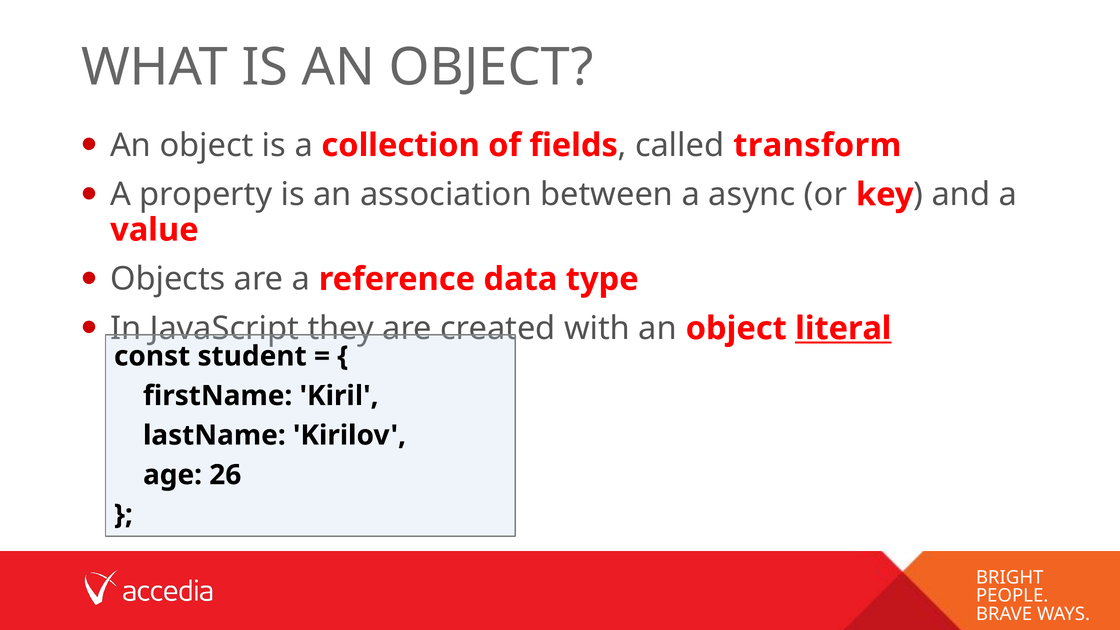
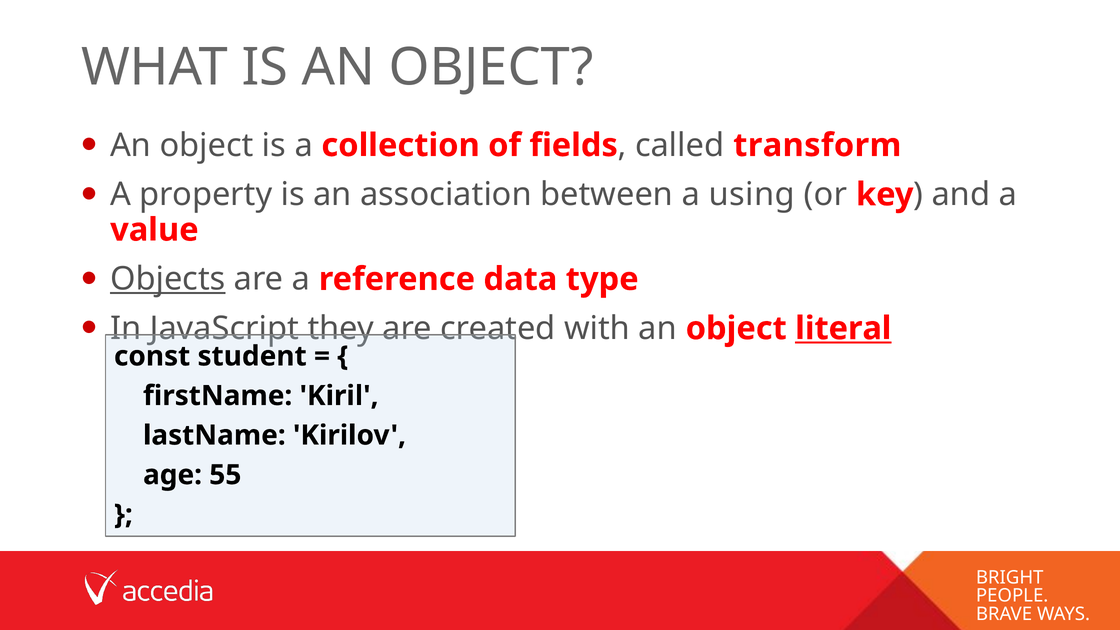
async: async -> using
Objects underline: none -> present
26: 26 -> 55
